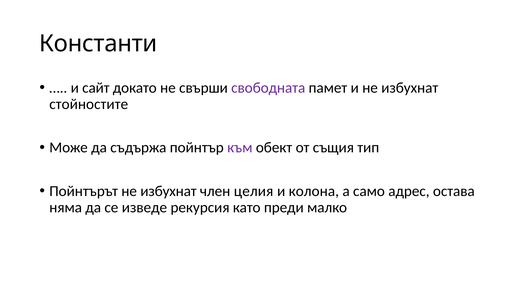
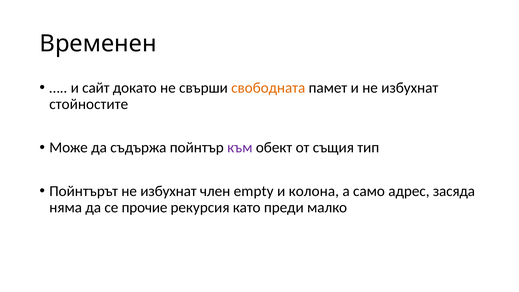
Константи: Константи -> Временен
свободната colour: purple -> orange
целия: целия -> empty
остава: остава -> засяда
изведе: изведе -> прочие
